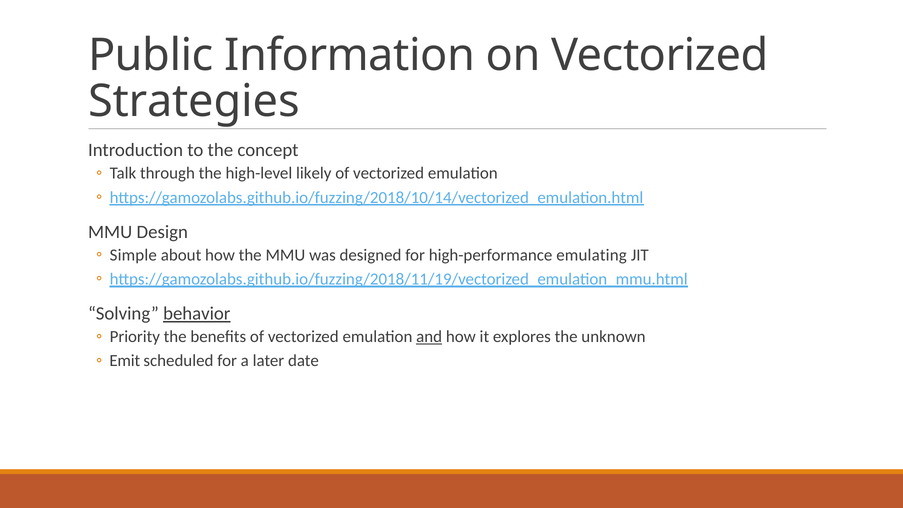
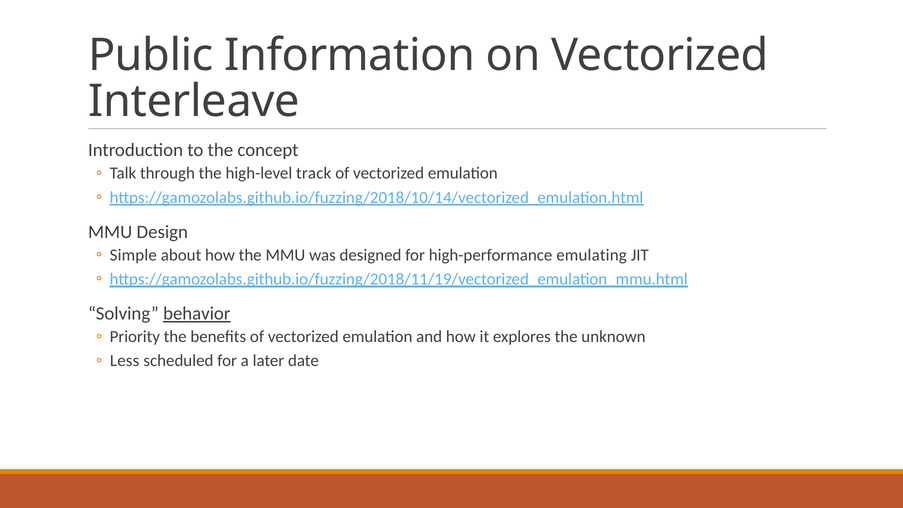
Strategies: Strategies -> Interleave
likely: likely -> track
and underline: present -> none
Emit: Emit -> Less
